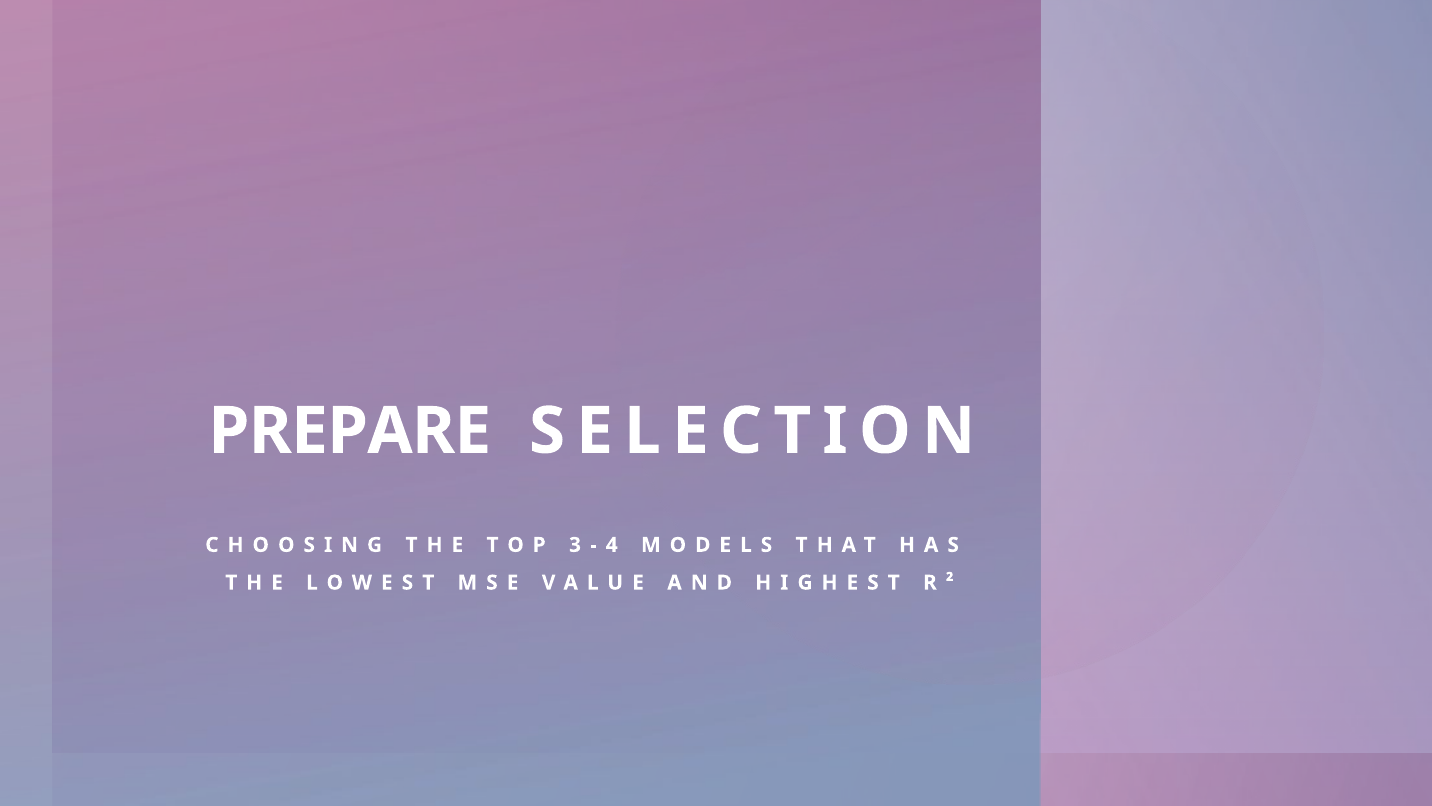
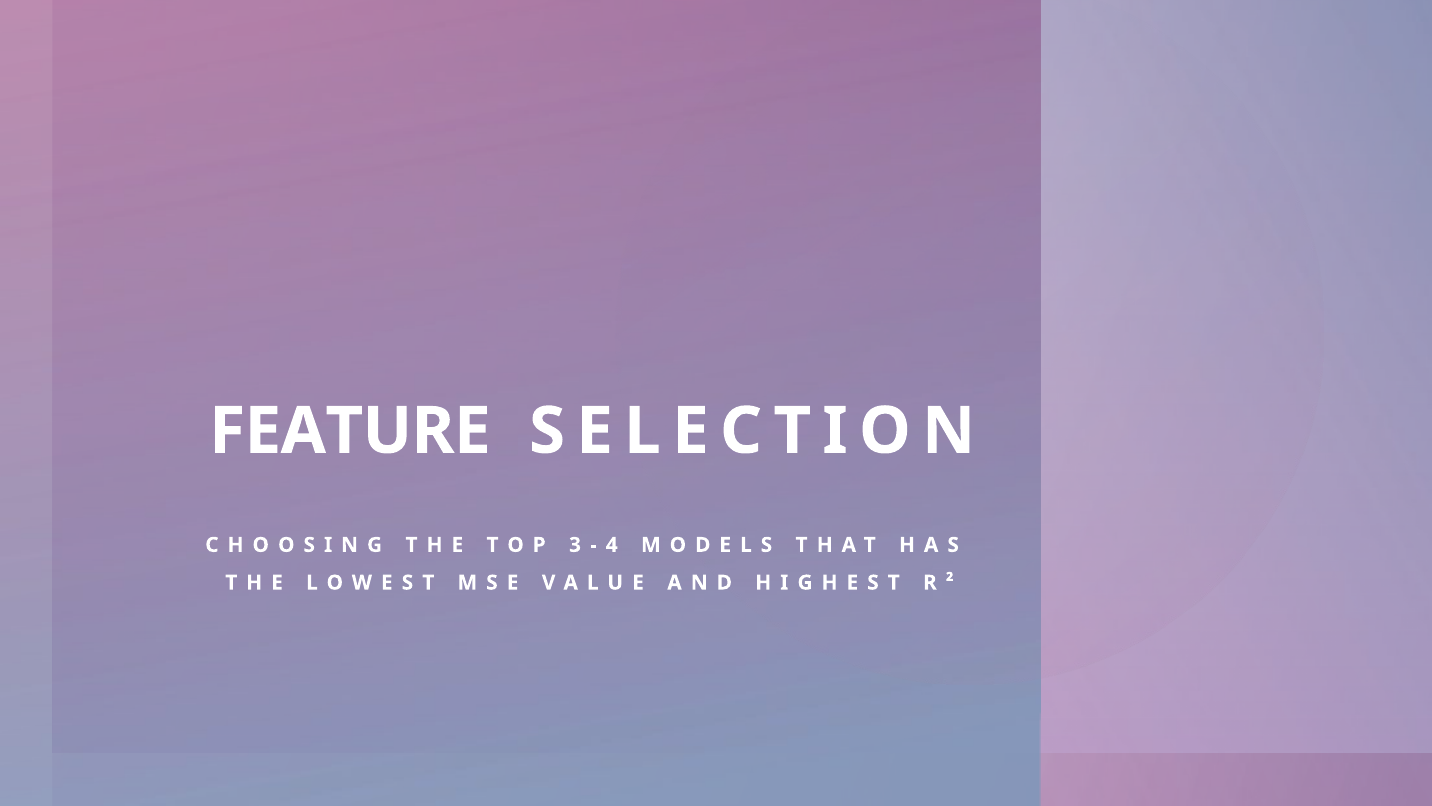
PREPARE: PREPARE -> FEATURE
